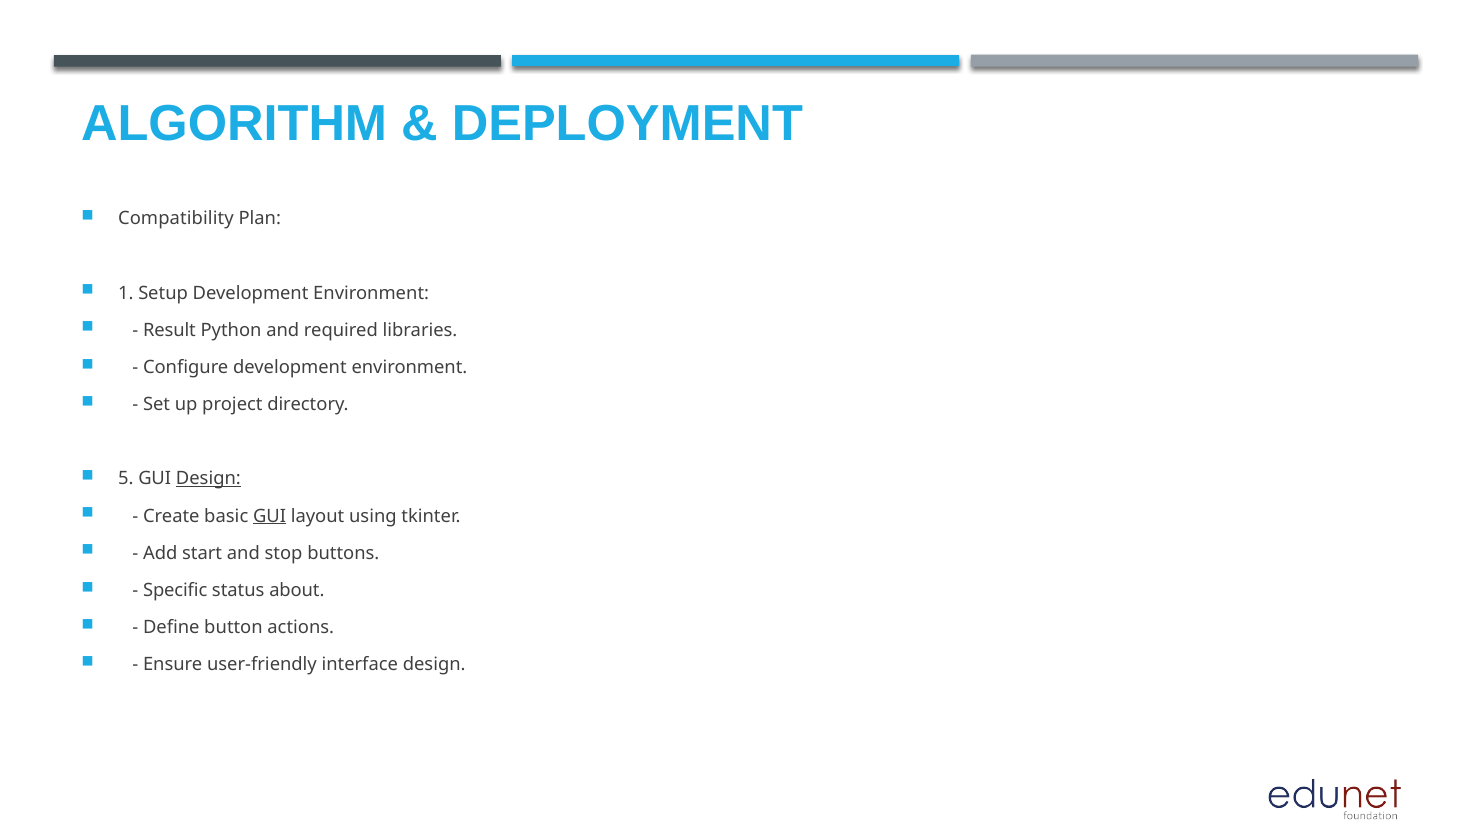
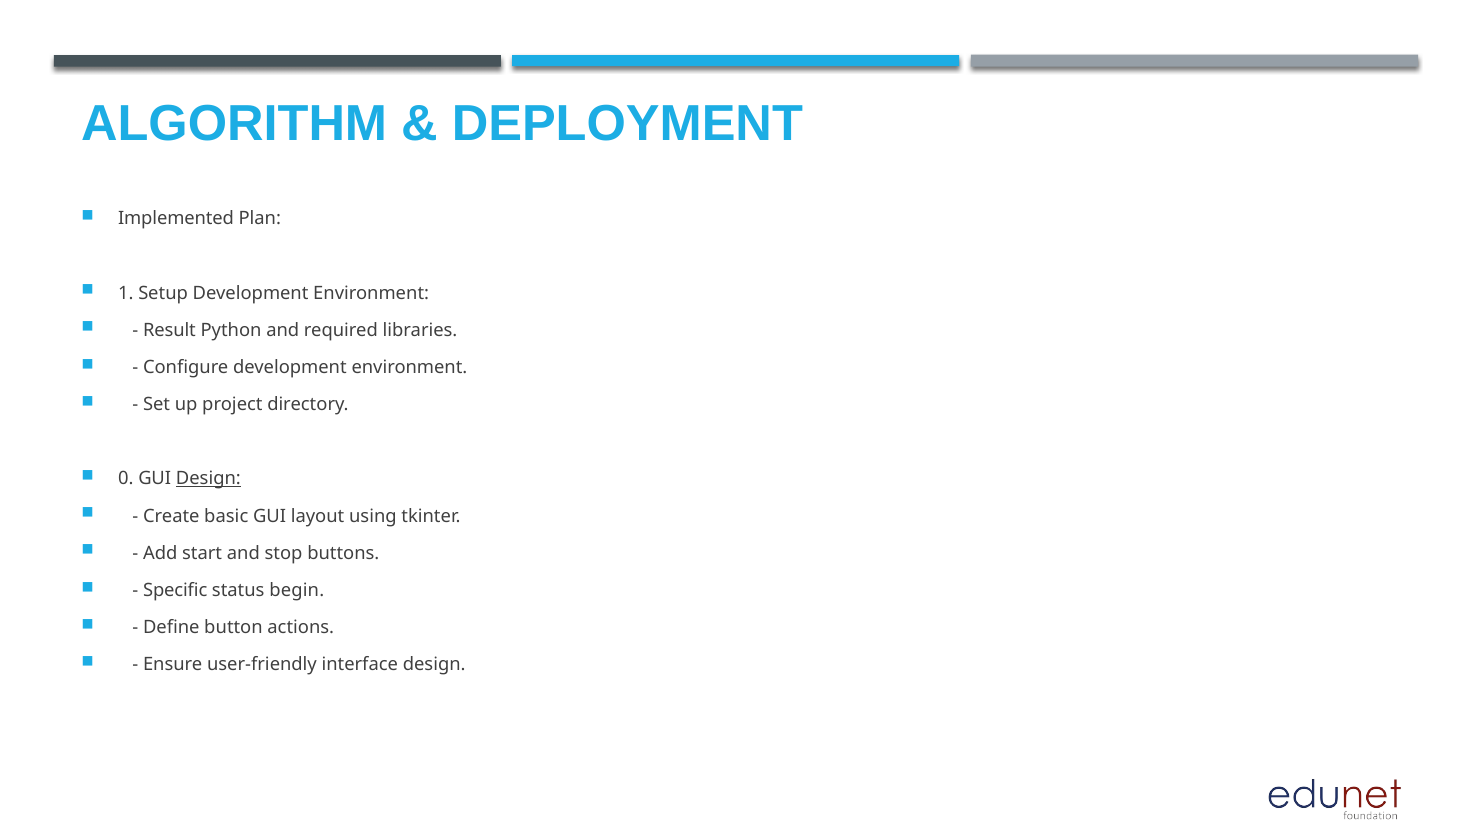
Compatibility: Compatibility -> Implemented
5: 5 -> 0
GUI at (270, 516) underline: present -> none
about: about -> begin
